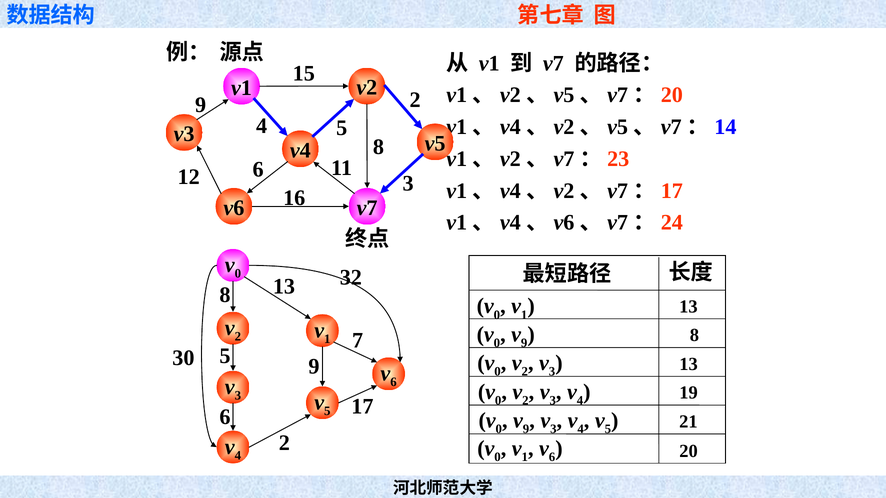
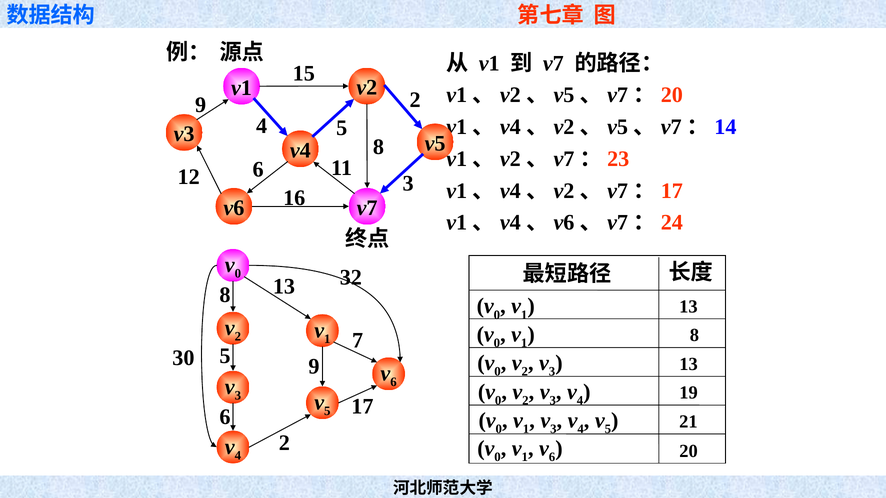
9 at (524, 343): 9 -> 1
9 at (526, 429): 9 -> 1
